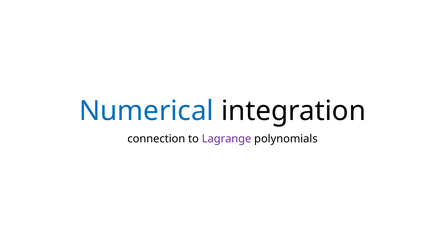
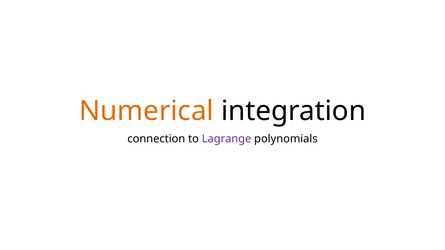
Numerical colour: blue -> orange
